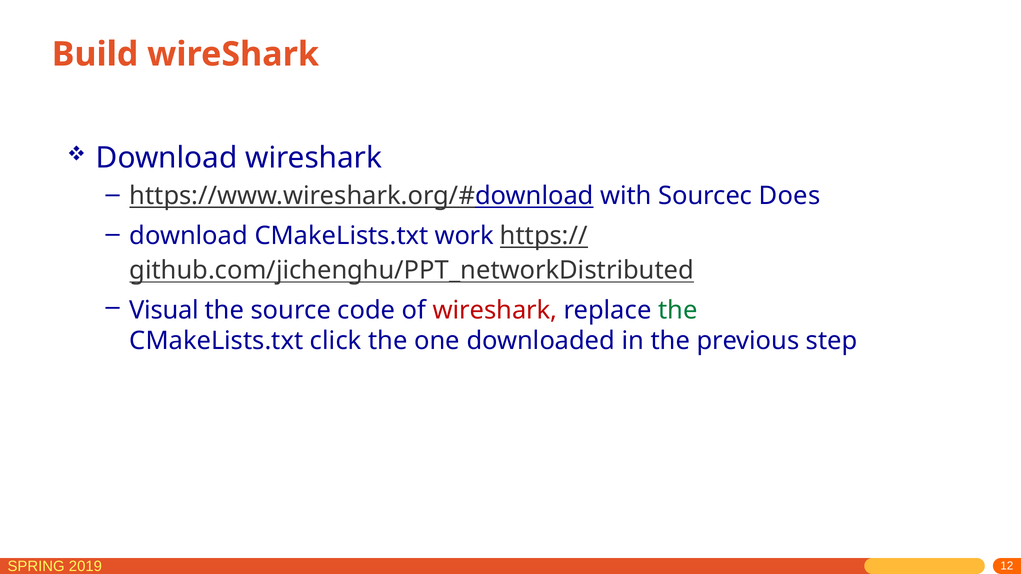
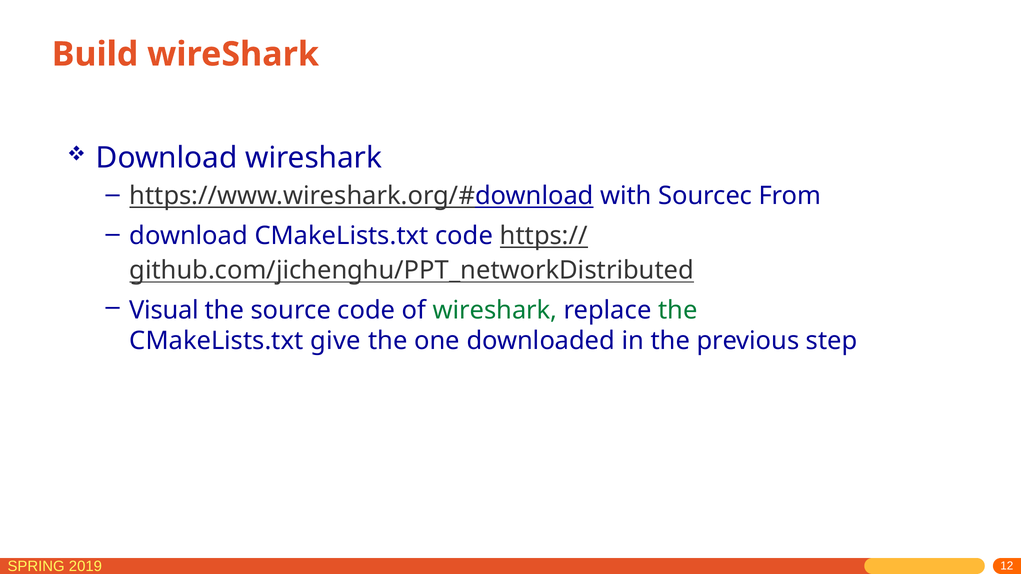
Does: Does -> From
CMakeLists.txt work: work -> code
wireshark at (495, 311) colour: red -> green
click: click -> give
